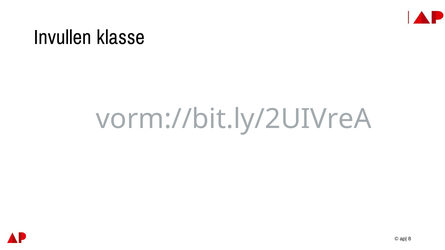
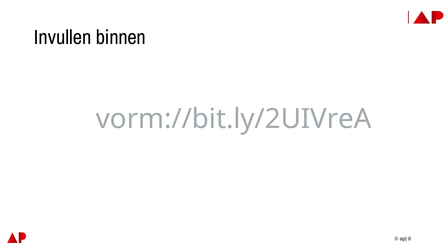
klasse: klasse -> binnen
